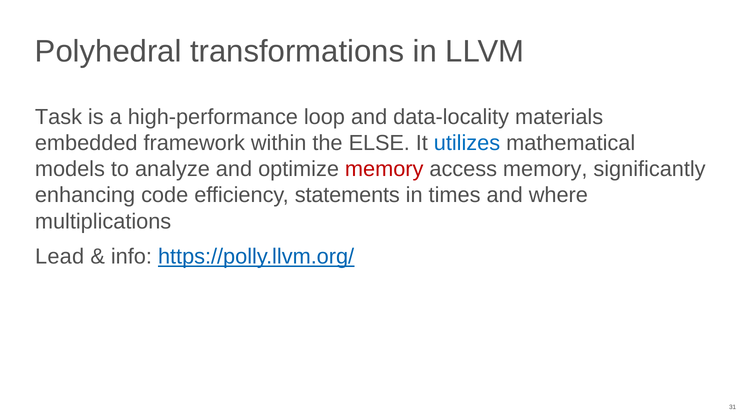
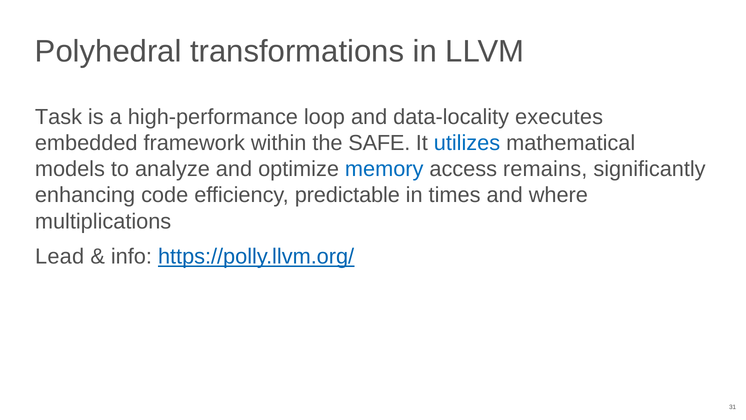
materials: materials -> executes
ELSE: ELSE -> SAFE
memory at (384, 169) colour: red -> blue
access memory: memory -> remains
statements: statements -> predictable
